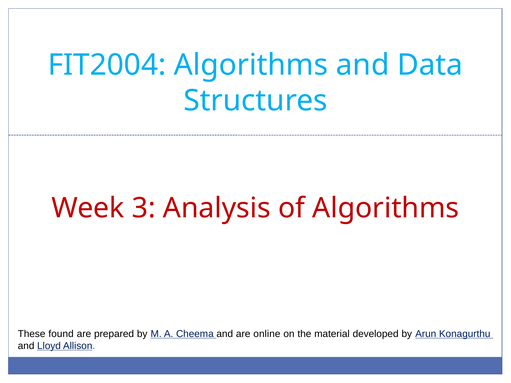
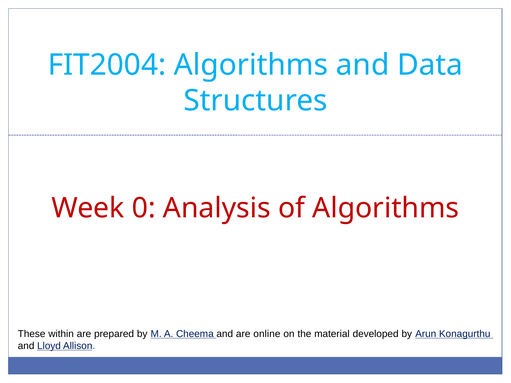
3: 3 -> 0
found: found -> within
